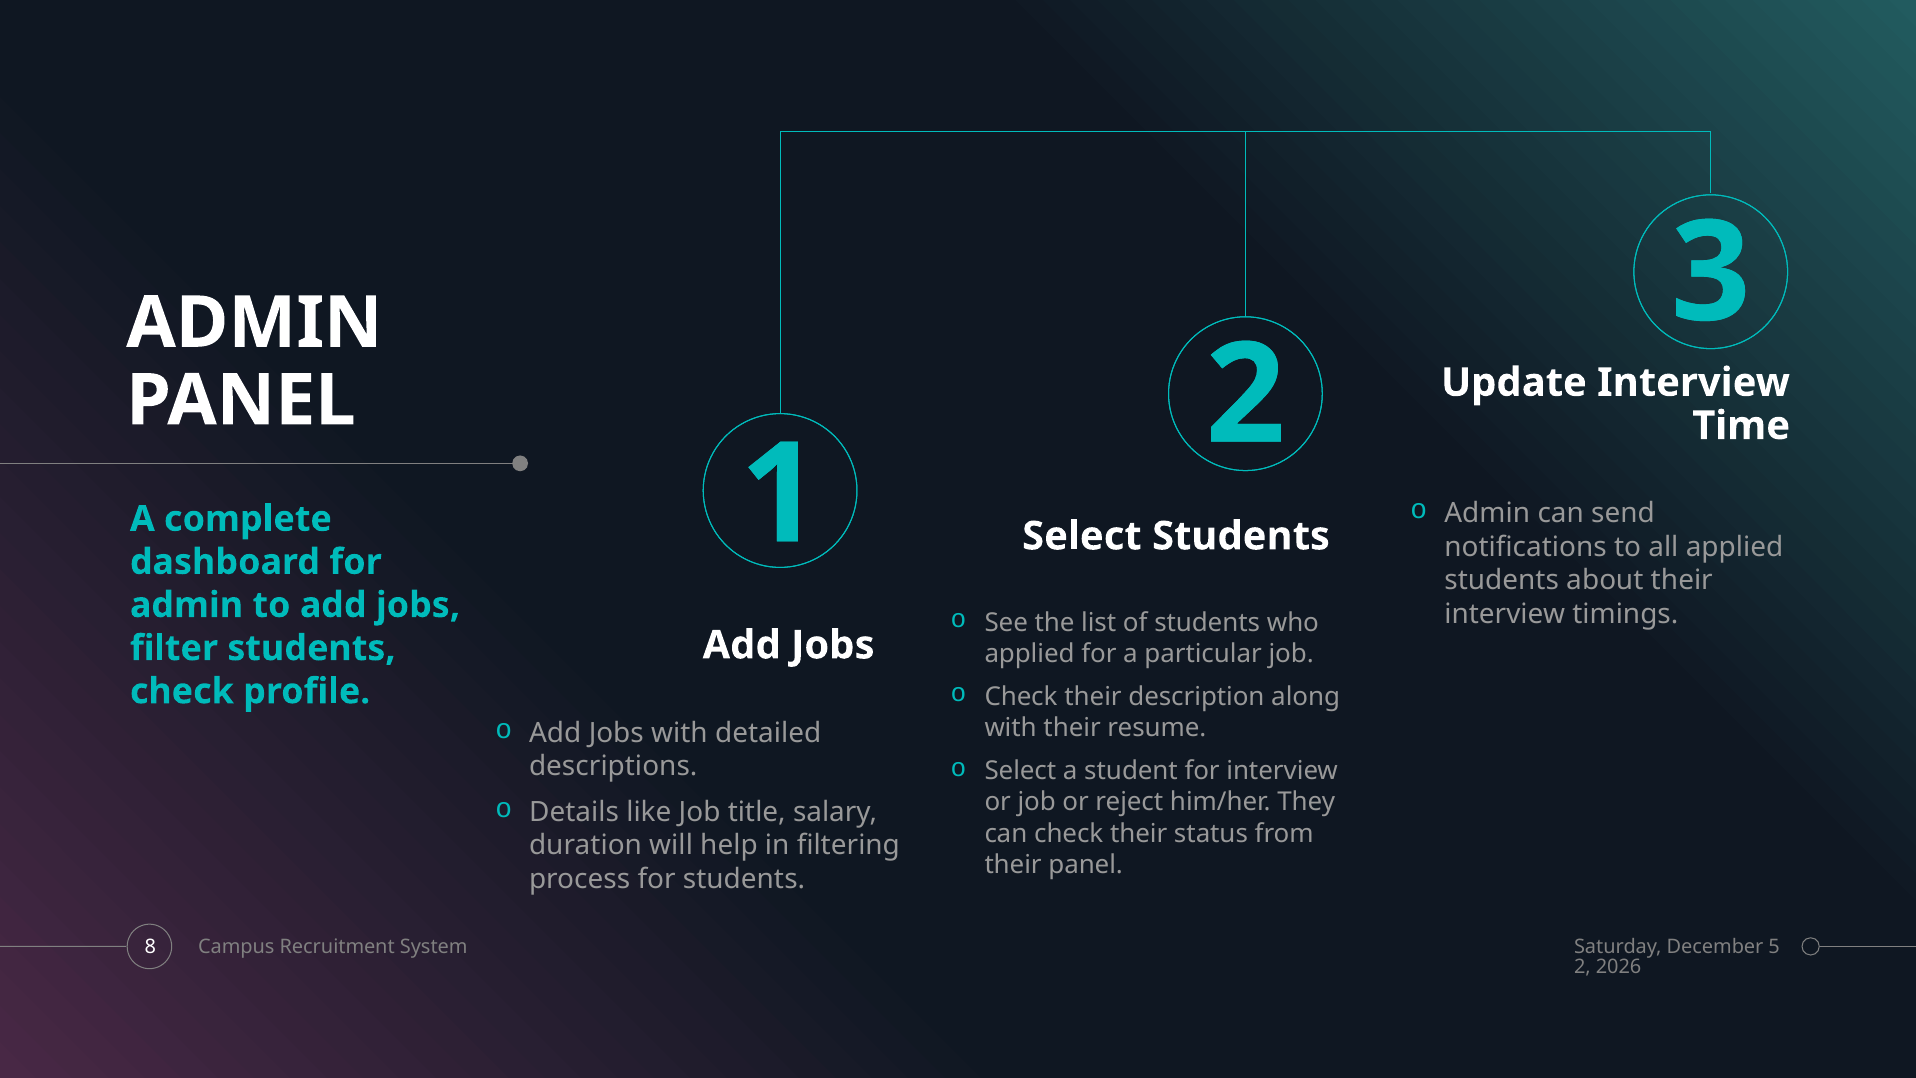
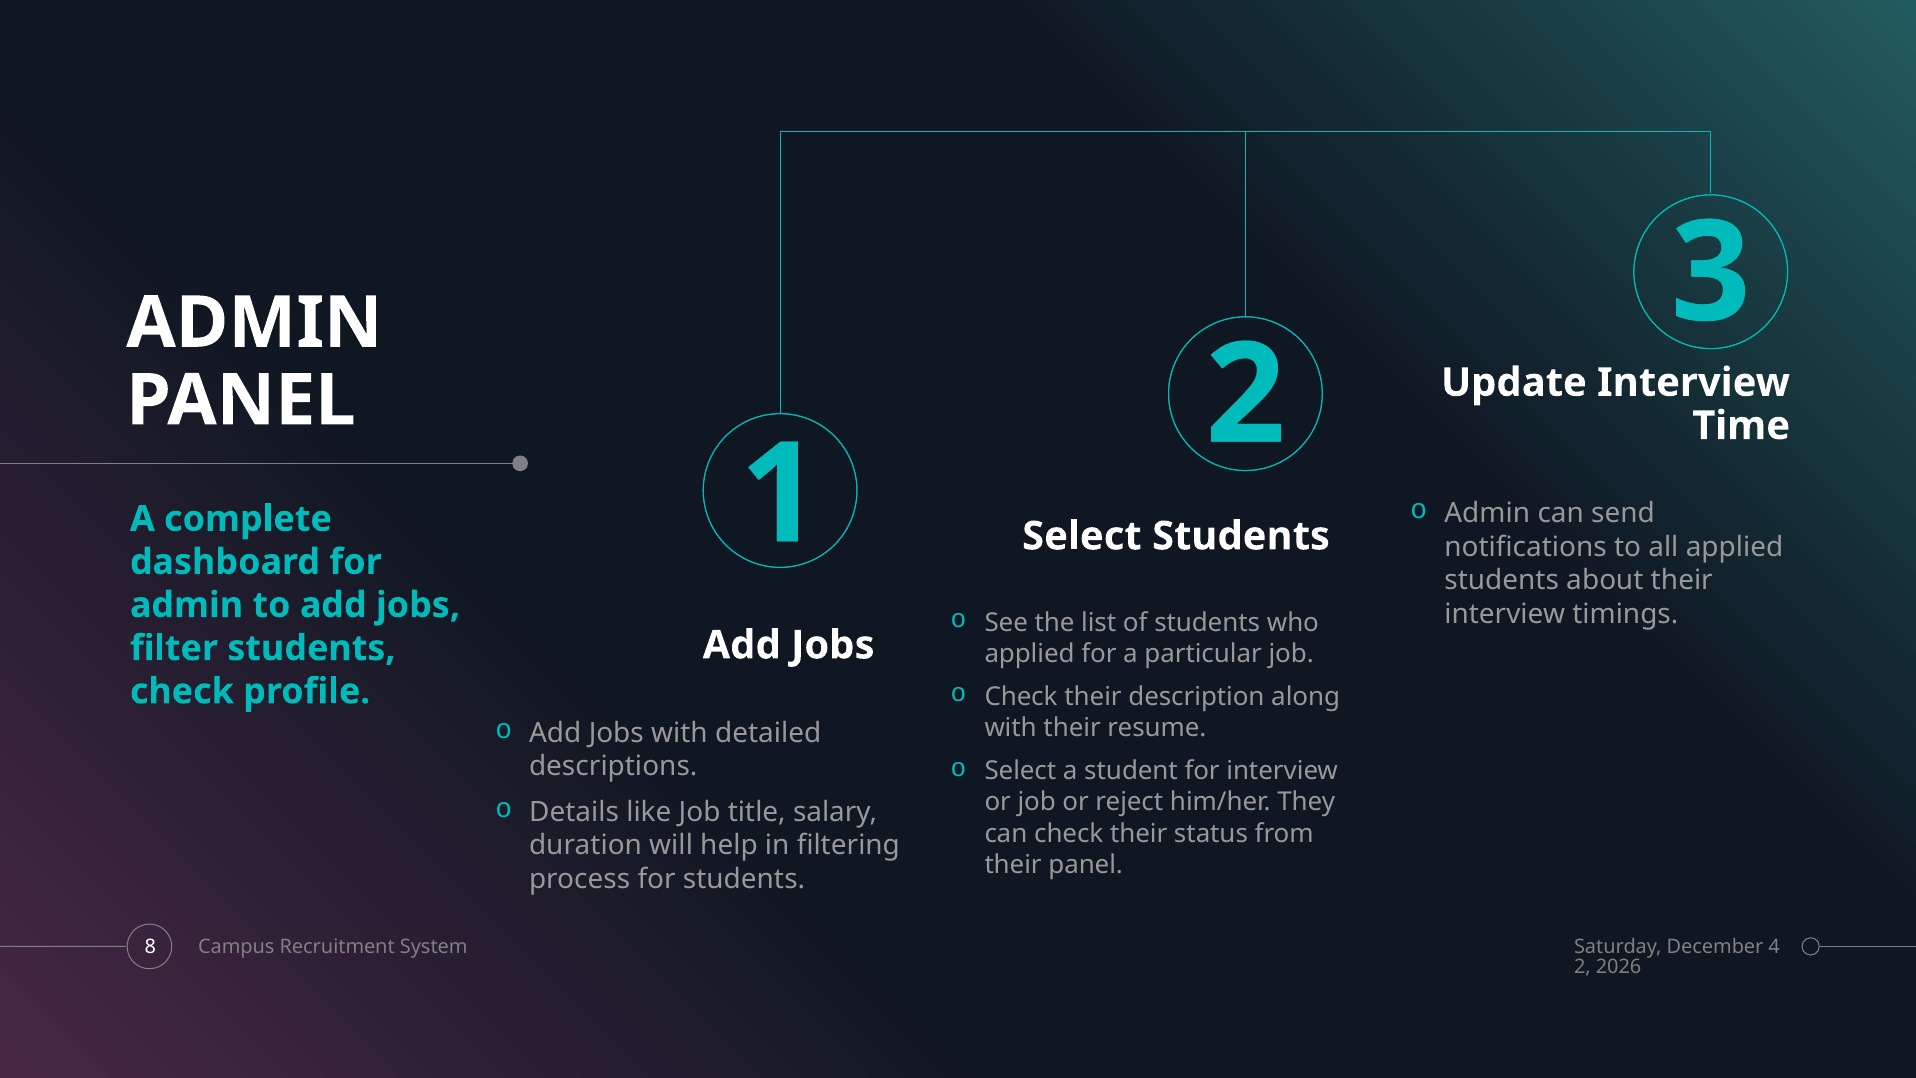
5: 5 -> 4
